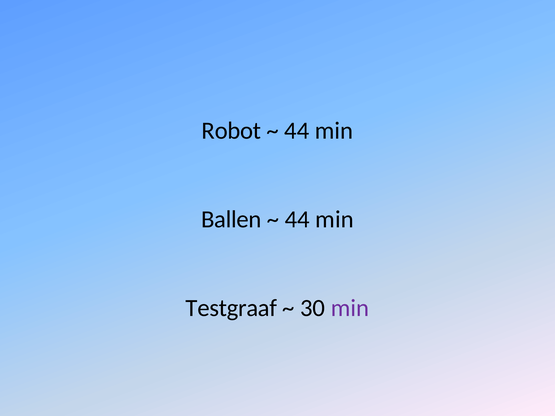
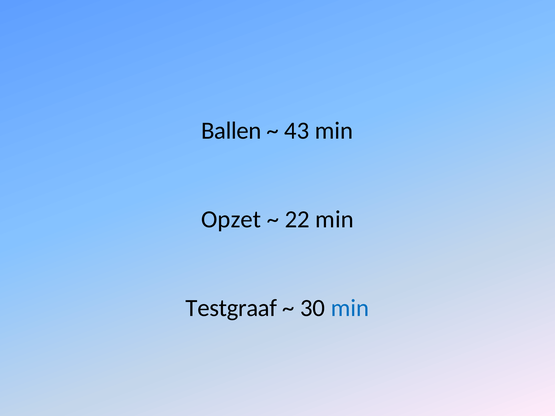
Robot: Robot -> Ballen
44 at (297, 131): 44 -> 43
Ballen: Ballen -> Opzet
44 at (297, 219): 44 -> 22
min at (350, 308) colour: purple -> blue
